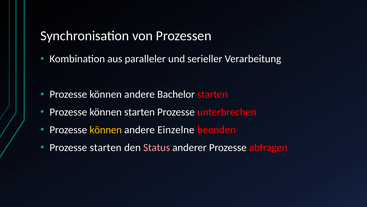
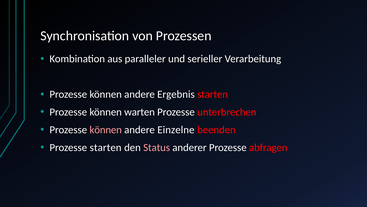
Bachelor: Bachelor -> Ergebnis
können starten: starten -> warten
können at (106, 130) colour: yellow -> pink
